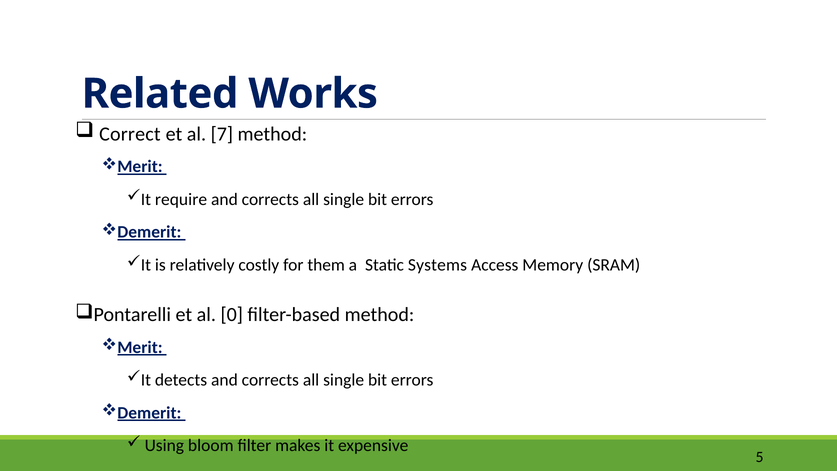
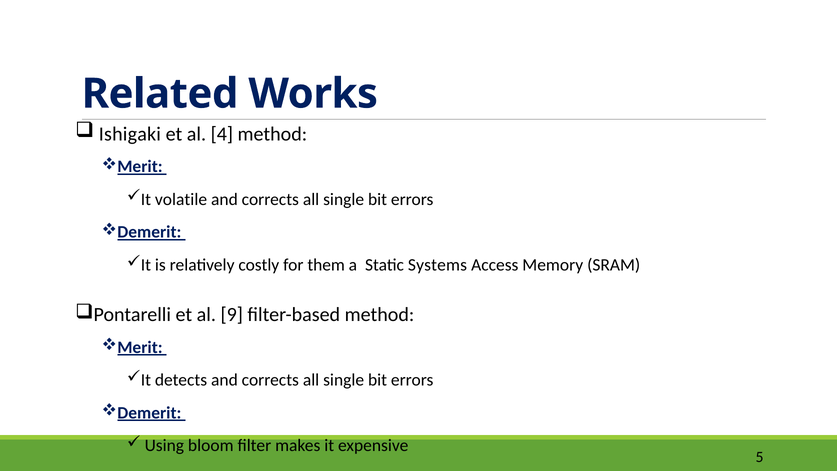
Correct: Correct -> Ishigaki
7: 7 -> 4
require: require -> volatile
0: 0 -> 9
